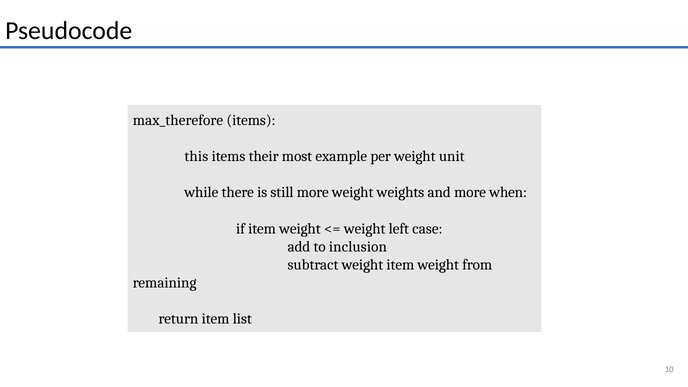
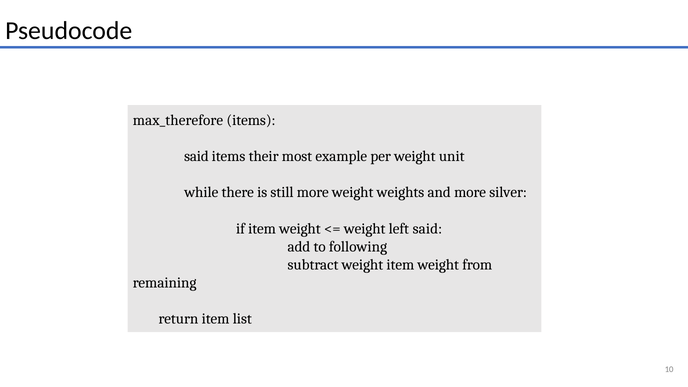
this at (196, 156): this -> said
when: when -> silver
left case: case -> said
inclusion: inclusion -> following
